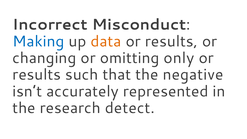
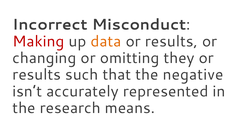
Making colour: blue -> red
only: only -> they
detect: detect -> means
